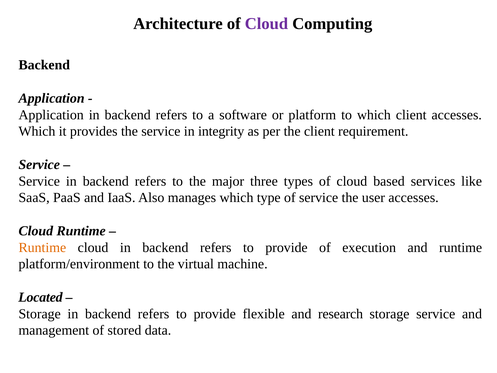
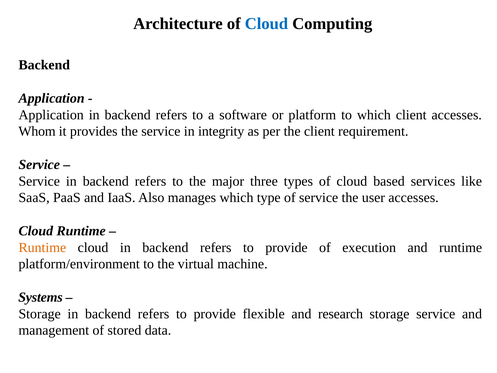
Cloud at (266, 24) colour: purple -> blue
Which at (37, 131): Which -> Whom
Located: Located -> Systems
